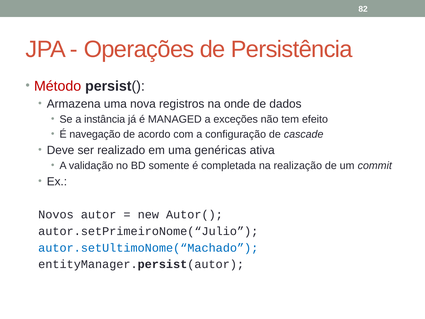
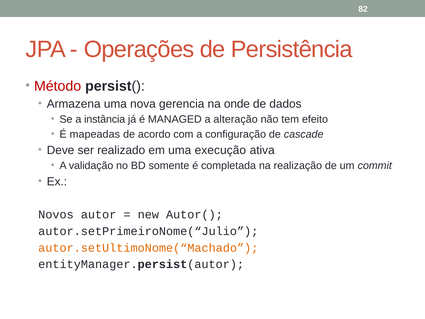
registros: registros -> gerencia
exceções: exceções -> alteração
navegação: navegação -> mapeadas
genéricas: genéricas -> execução
autor.setUltimoNome(“Machado colour: blue -> orange
